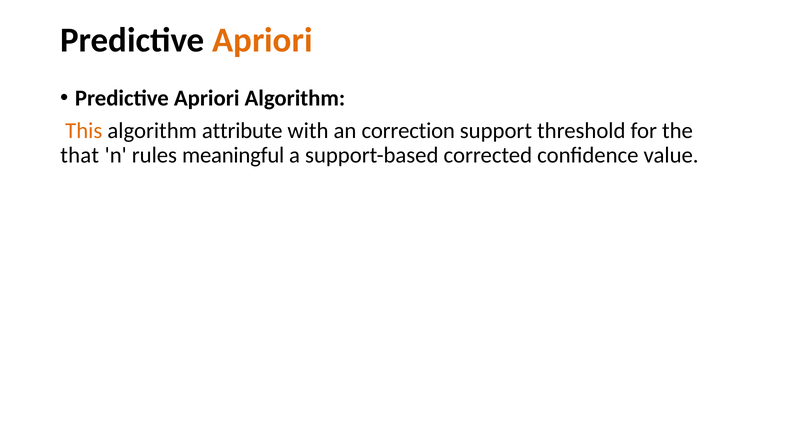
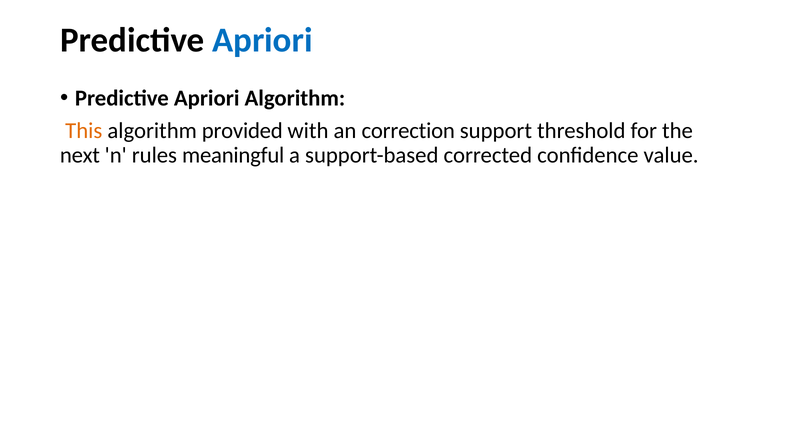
Apriori at (262, 40) colour: orange -> blue
attribute: attribute -> provided
that: that -> next
